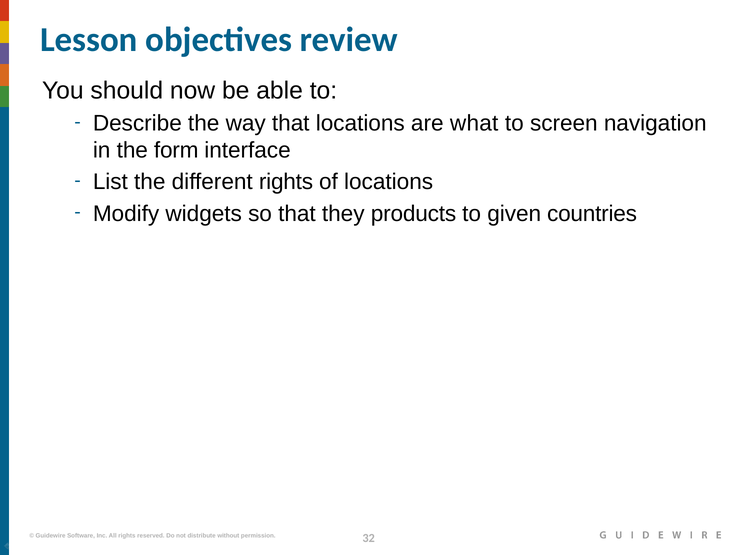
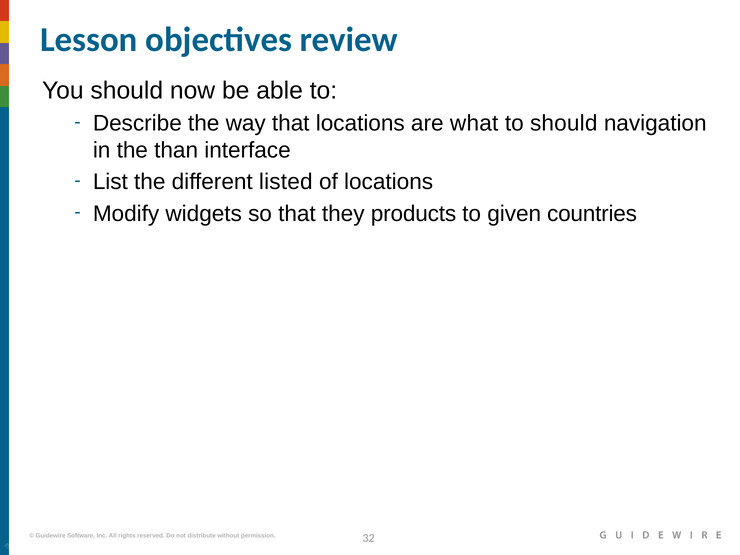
to screen: screen -> should
form: form -> than
different rights: rights -> listed
